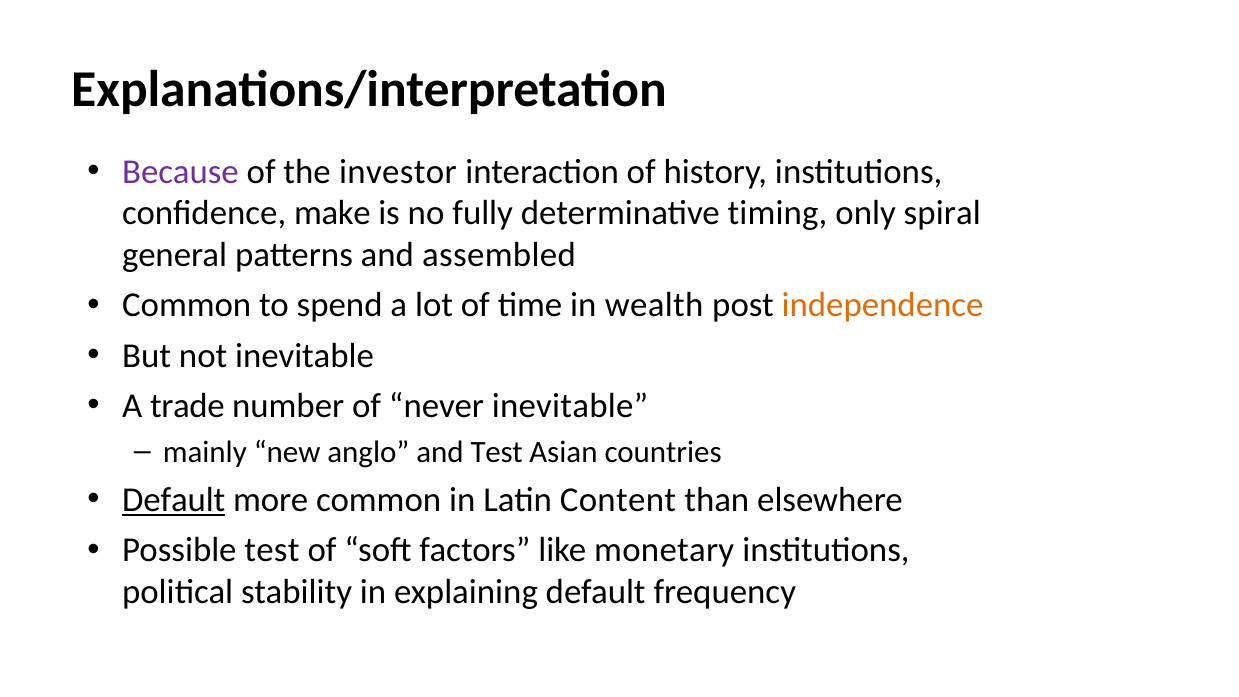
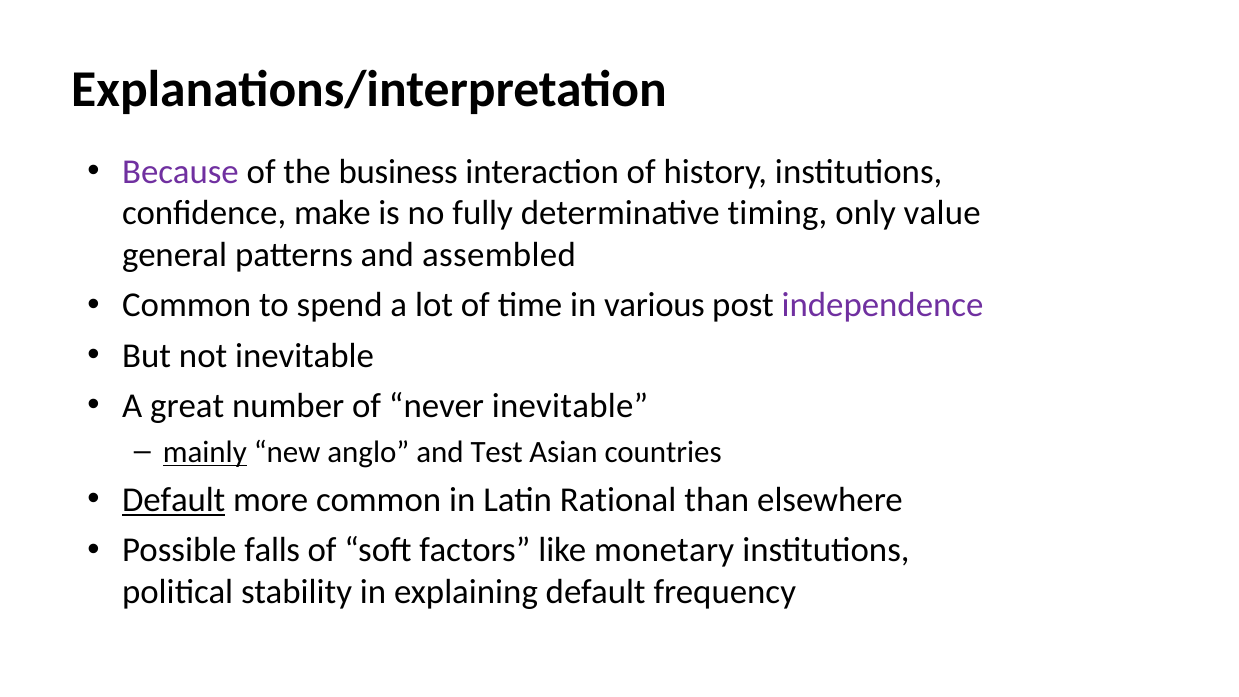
investor: investor -> business
spiral: spiral -> value
wealth: wealth -> various
independence colour: orange -> purple
trade: trade -> great
mainly underline: none -> present
Content: Content -> Rational
Possible test: test -> falls
